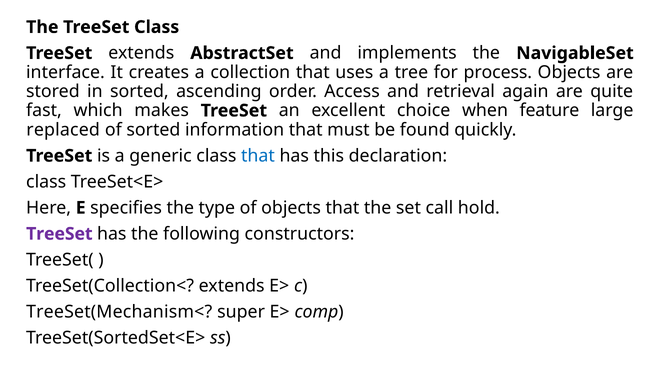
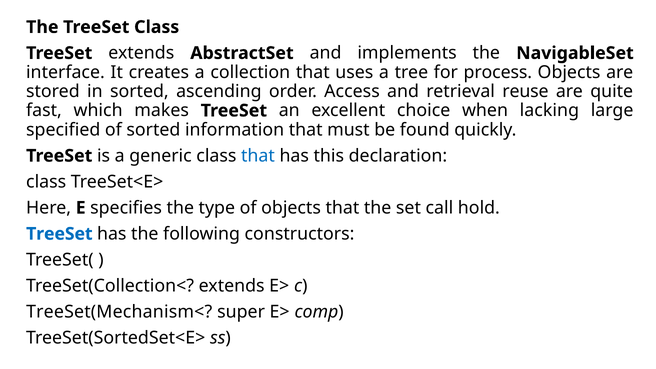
again: again -> reuse
feature: feature -> lacking
replaced: replaced -> specified
TreeSet at (59, 234) colour: purple -> blue
